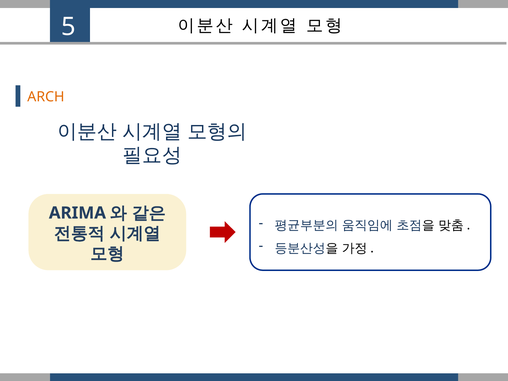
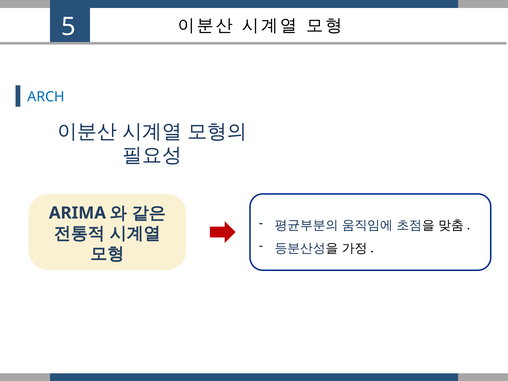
ARCH colour: orange -> blue
